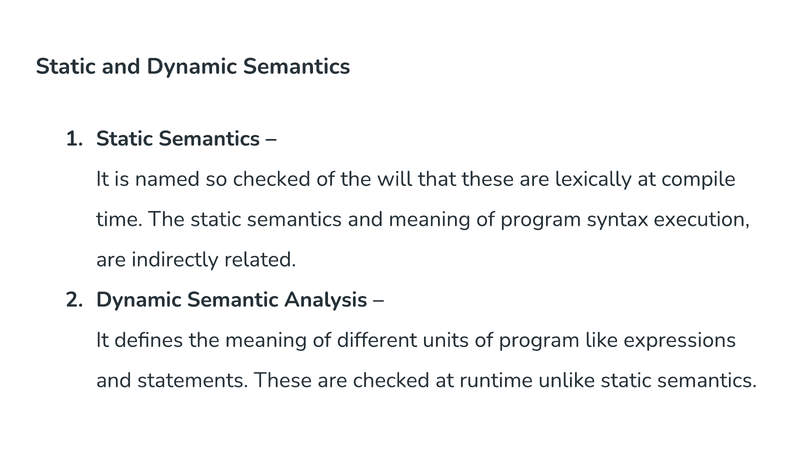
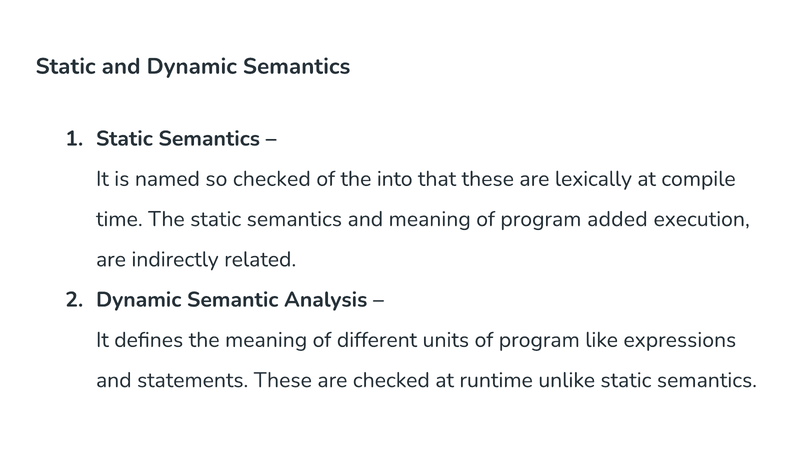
will: will -> into
syntax: syntax -> added
